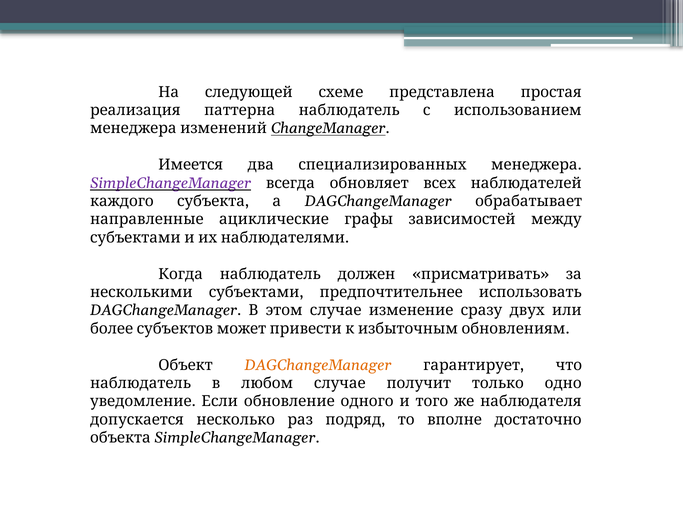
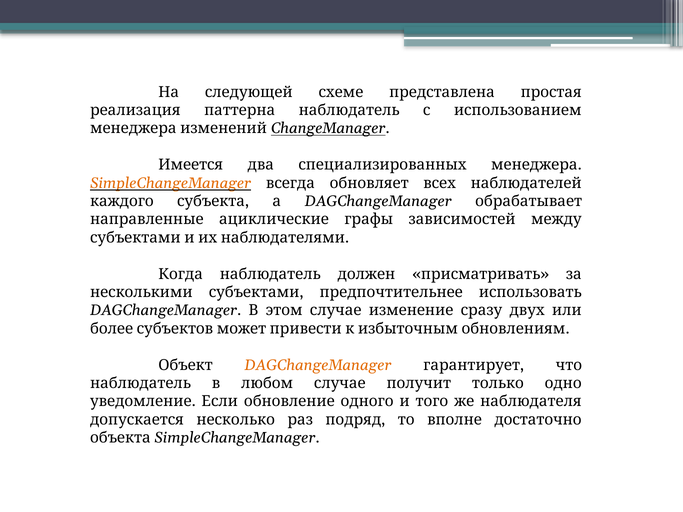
SimpleChangeManager colour: purple -> orange
